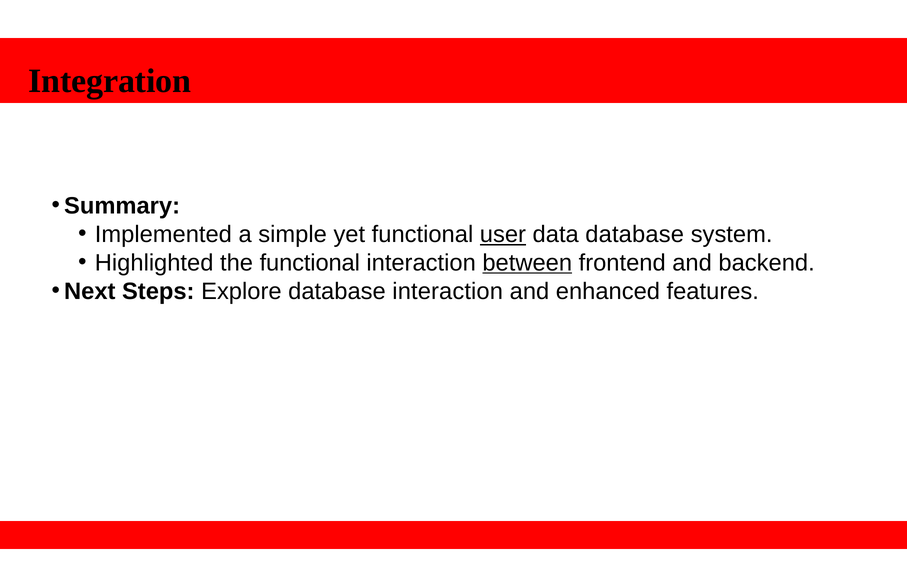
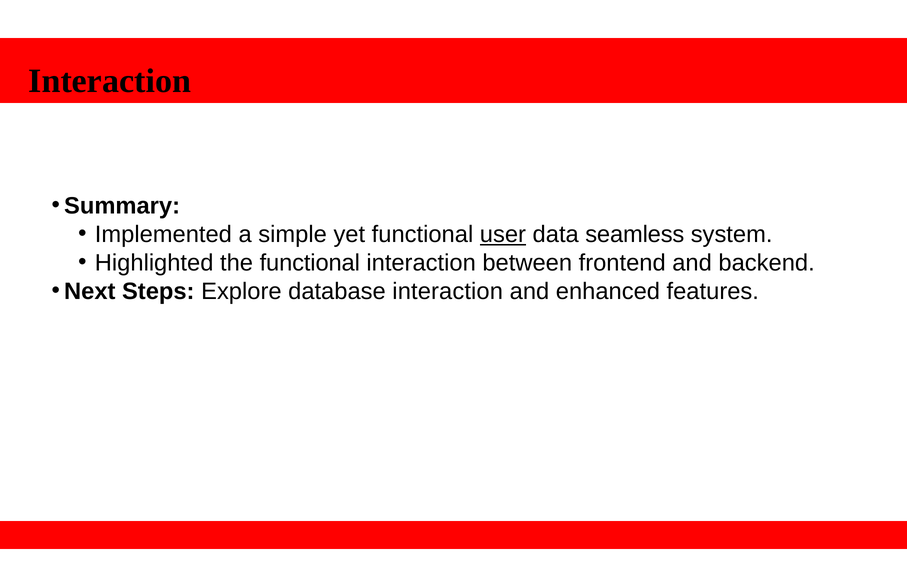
Integration at (110, 81): Integration -> Interaction
data database: database -> seamless
between underline: present -> none
